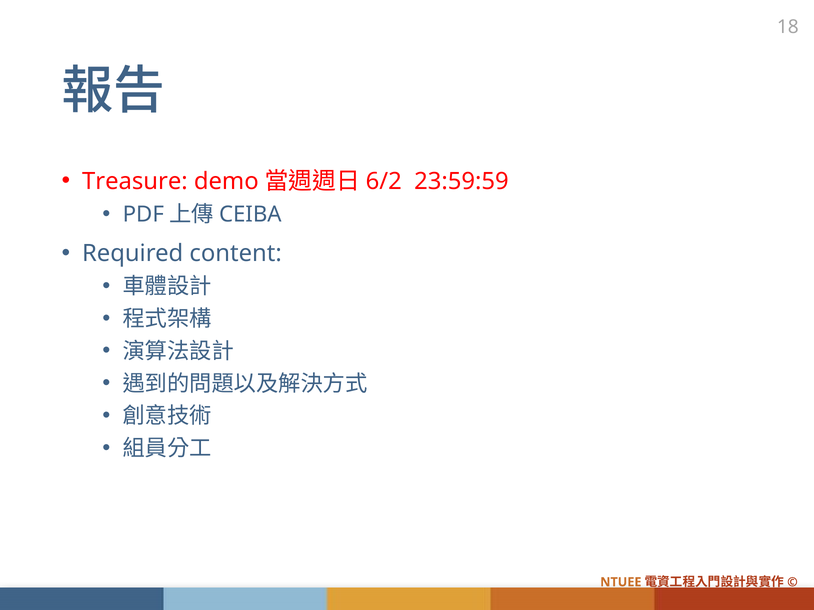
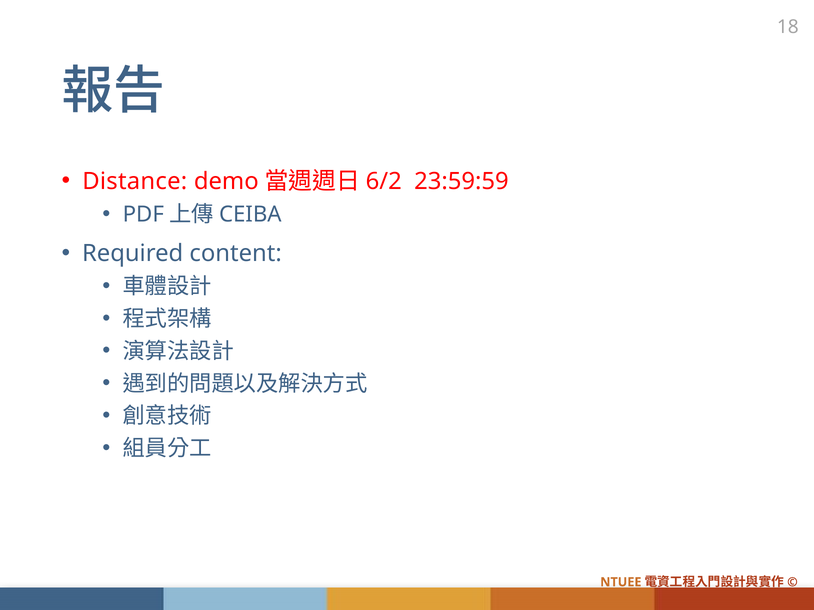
Treasure: Treasure -> Distance
